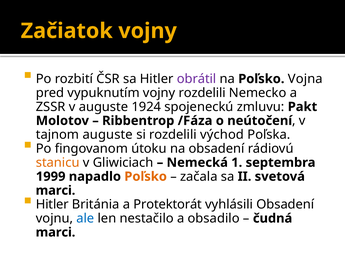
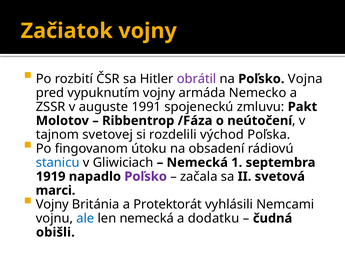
vojny rozdelili: rozdelili -> armáda
1924: 1924 -> 1991
tajnom auguste: auguste -> svetovej
stanicu colour: orange -> blue
1999: 1999 -> 1919
Poľsko at (146, 177) colour: orange -> purple
Hitler at (52, 205): Hitler -> Vojny
vyhlásili Obsadení: Obsadení -> Nemcami
len nestačilo: nestačilo -> nemecká
obsadilo: obsadilo -> dodatku
marci at (55, 233): marci -> obišli
